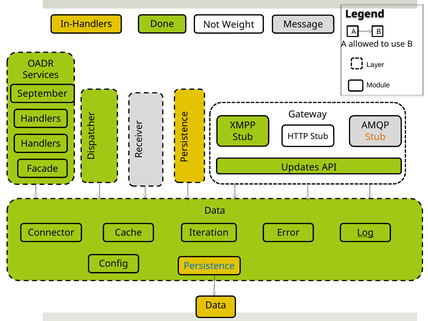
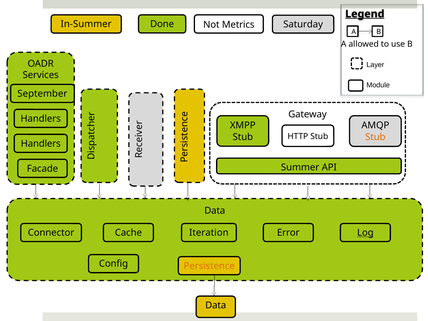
Legend underline: none -> present
In-Handlers: In-Handlers -> In-Summer
Weight: Weight -> Metrics
Message: Message -> Saturday
Updates: Updates -> Summer
Persistence colour: blue -> orange
